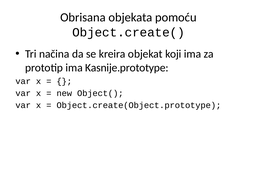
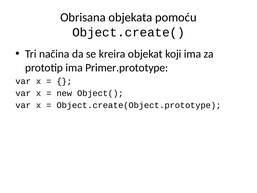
Kasnije.prototype: Kasnije.prototype -> Primer.prototype
